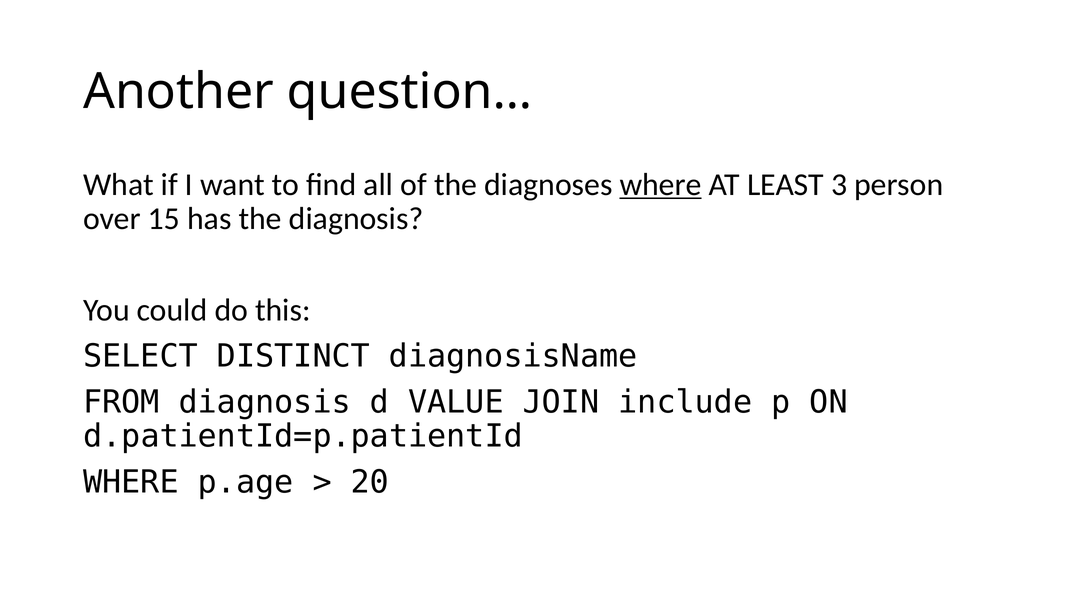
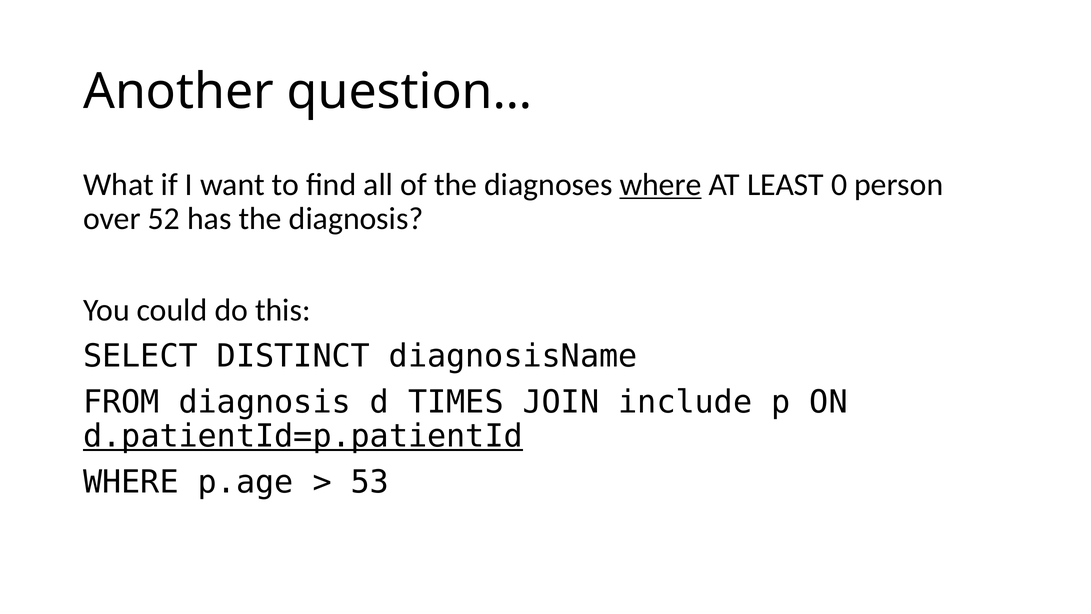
3: 3 -> 0
15: 15 -> 52
VALUE: VALUE -> TIMES
d.patientId=p.patientId underline: none -> present
20: 20 -> 53
